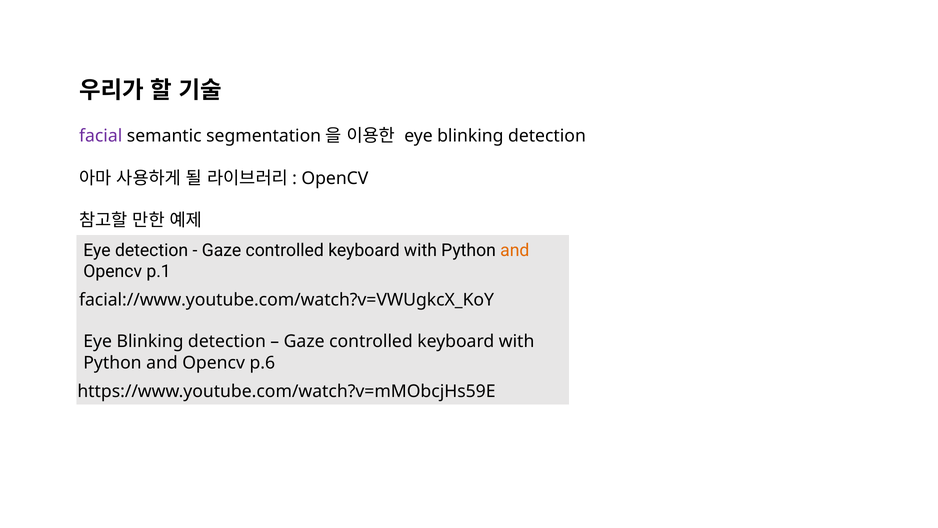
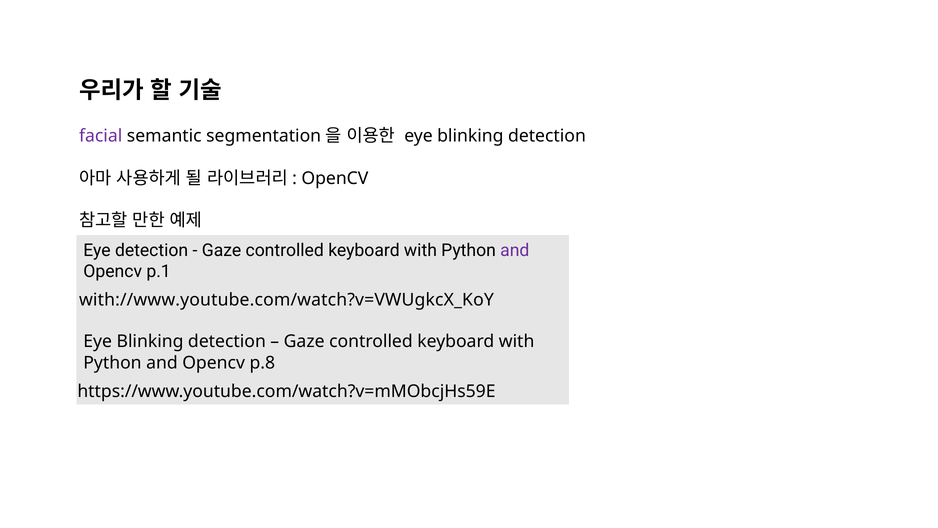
and at (515, 250) colour: orange -> purple
facial://www.youtube.com/watch?v=VWUgkcX_KoY: facial://www.youtube.com/watch?v=VWUgkcX_KoY -> with://www.youtube.com/watch?v=VWUgkcX_KoY
p.6: p.6 -> p.8
